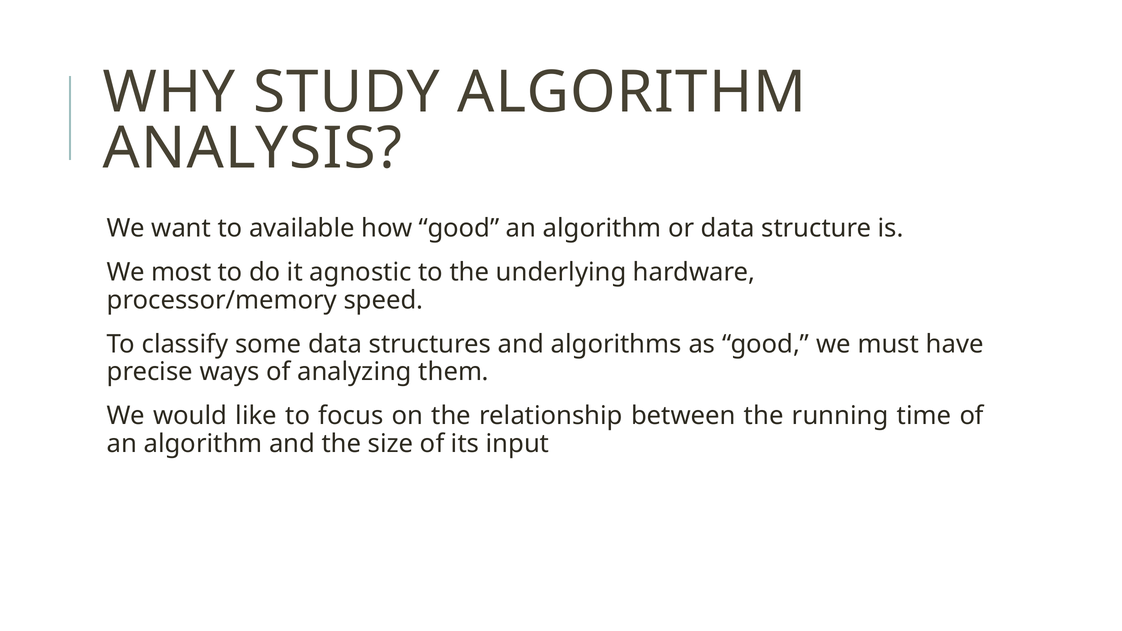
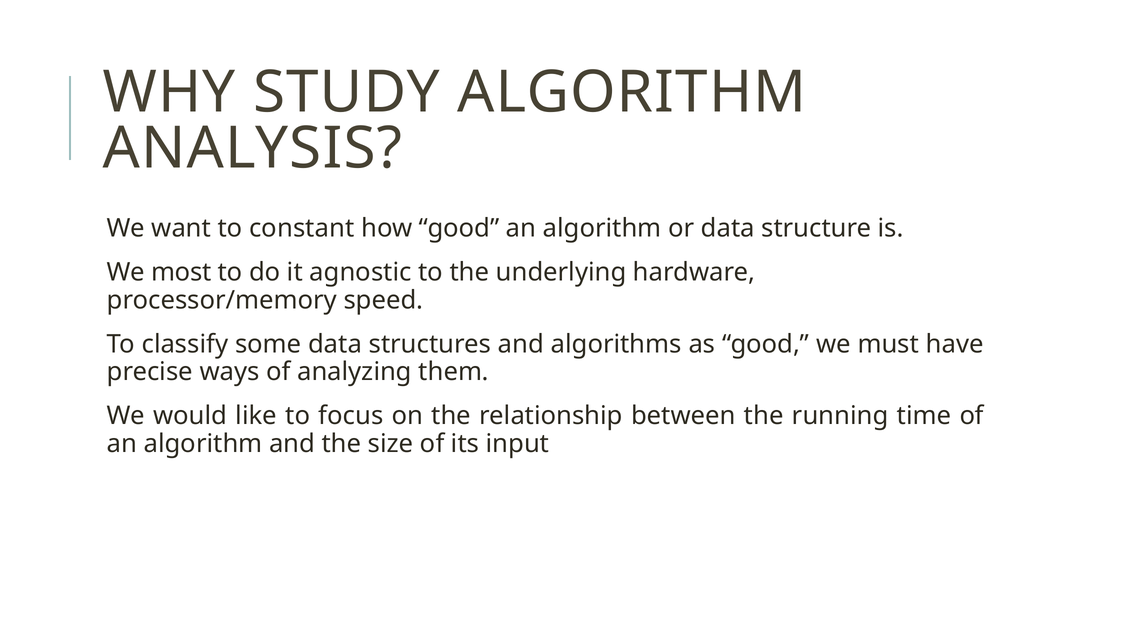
available: available -> constant
